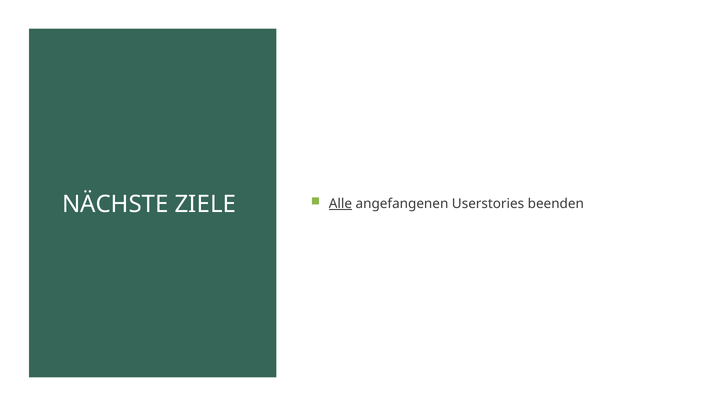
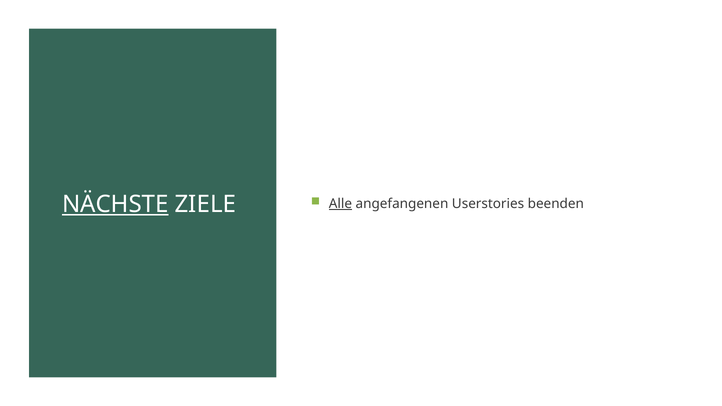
NÄCHSTE underline: none -> present
